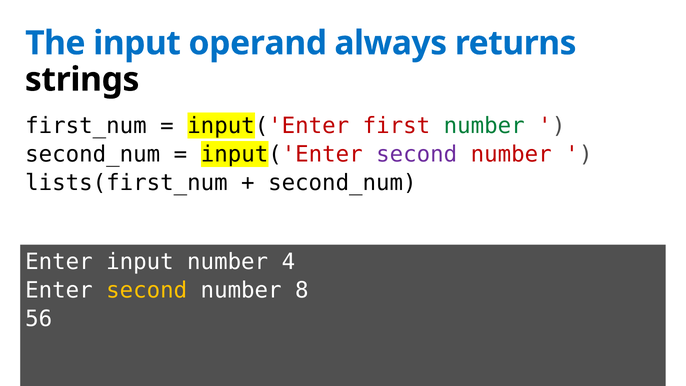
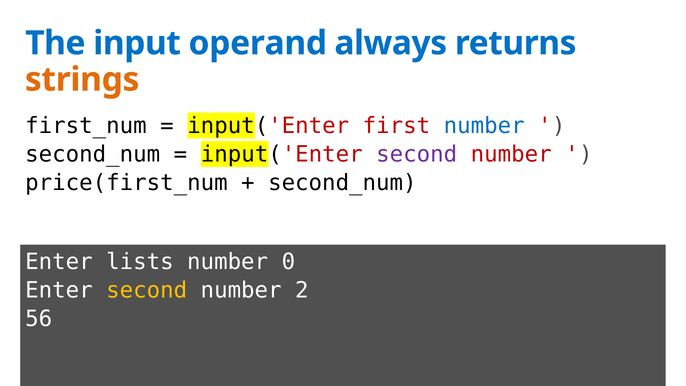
strings colour: black -> orange
number at (484, 126) colour: green -> blue
lists(first_num: lists(first_num -> price(first_num
Enter input: input -> lists
4: 4 -> 0
8: 8 -> 2
